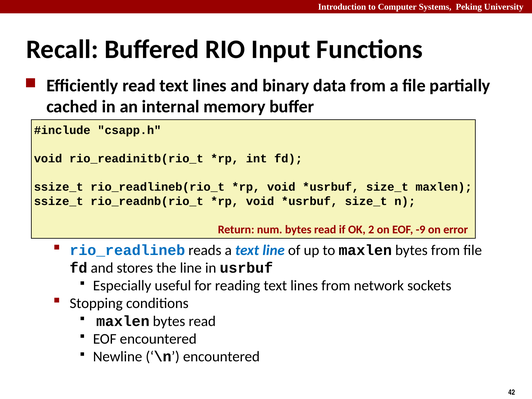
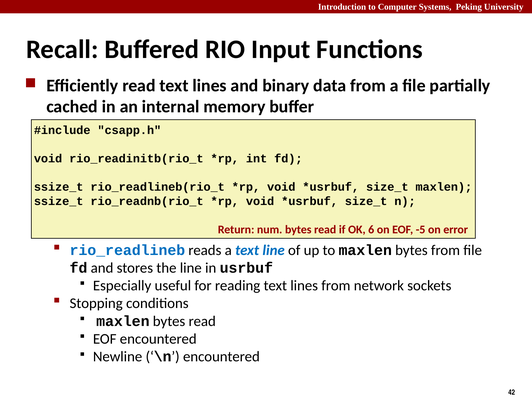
2: 2 -> 6
-9: -9 -> -5
